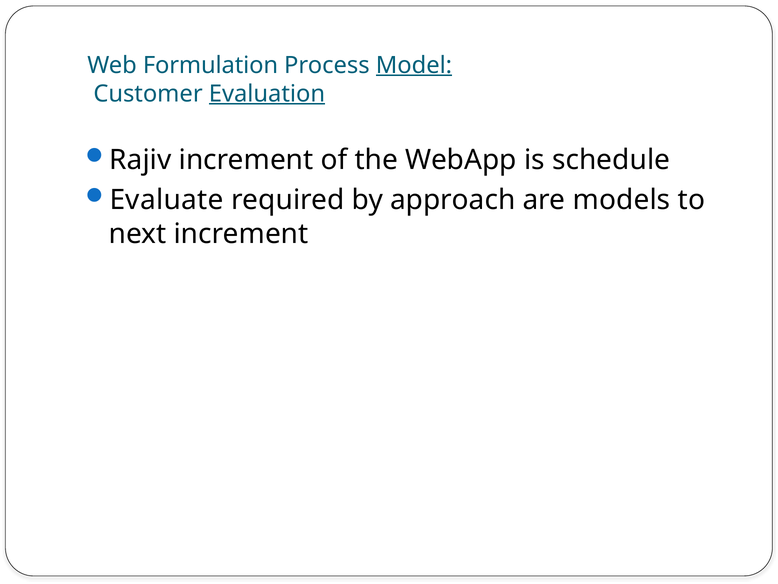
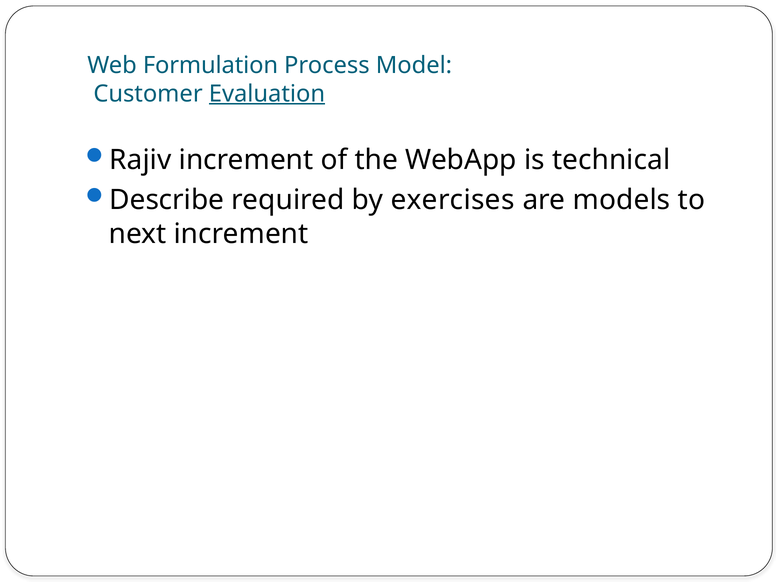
Model underline: present -> none
schedule: schedule -> technical
Evaluate: Evaluate -> Describe
approach: approach -> exercises
